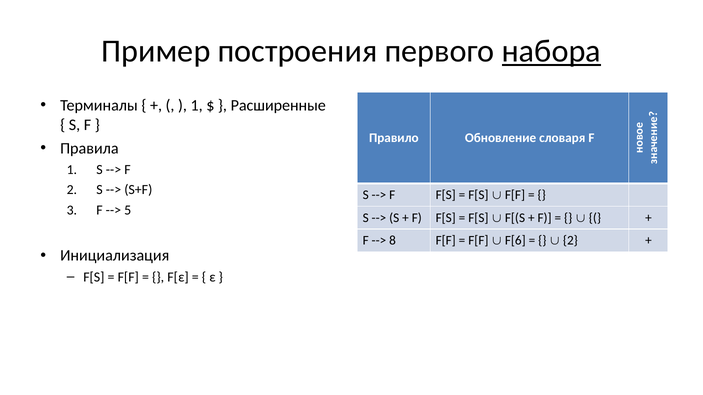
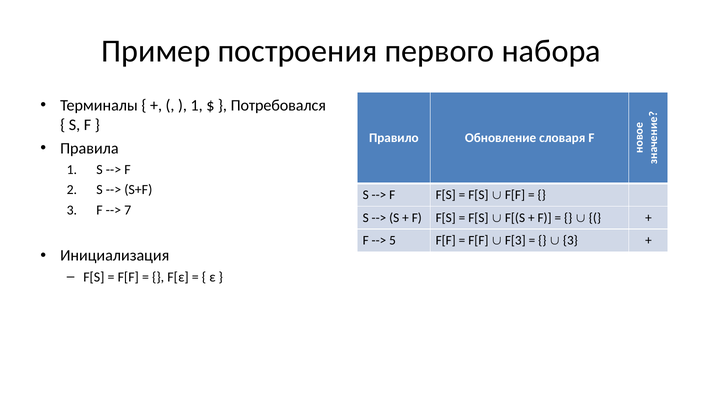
набора underline: present -> none
Расширенные: Расширенные -> Потребовался
5: 5 -> 7
8: 8 -> 5
F[6: F[6 -> F[3
2 at (570, 241): 2 -> 3
